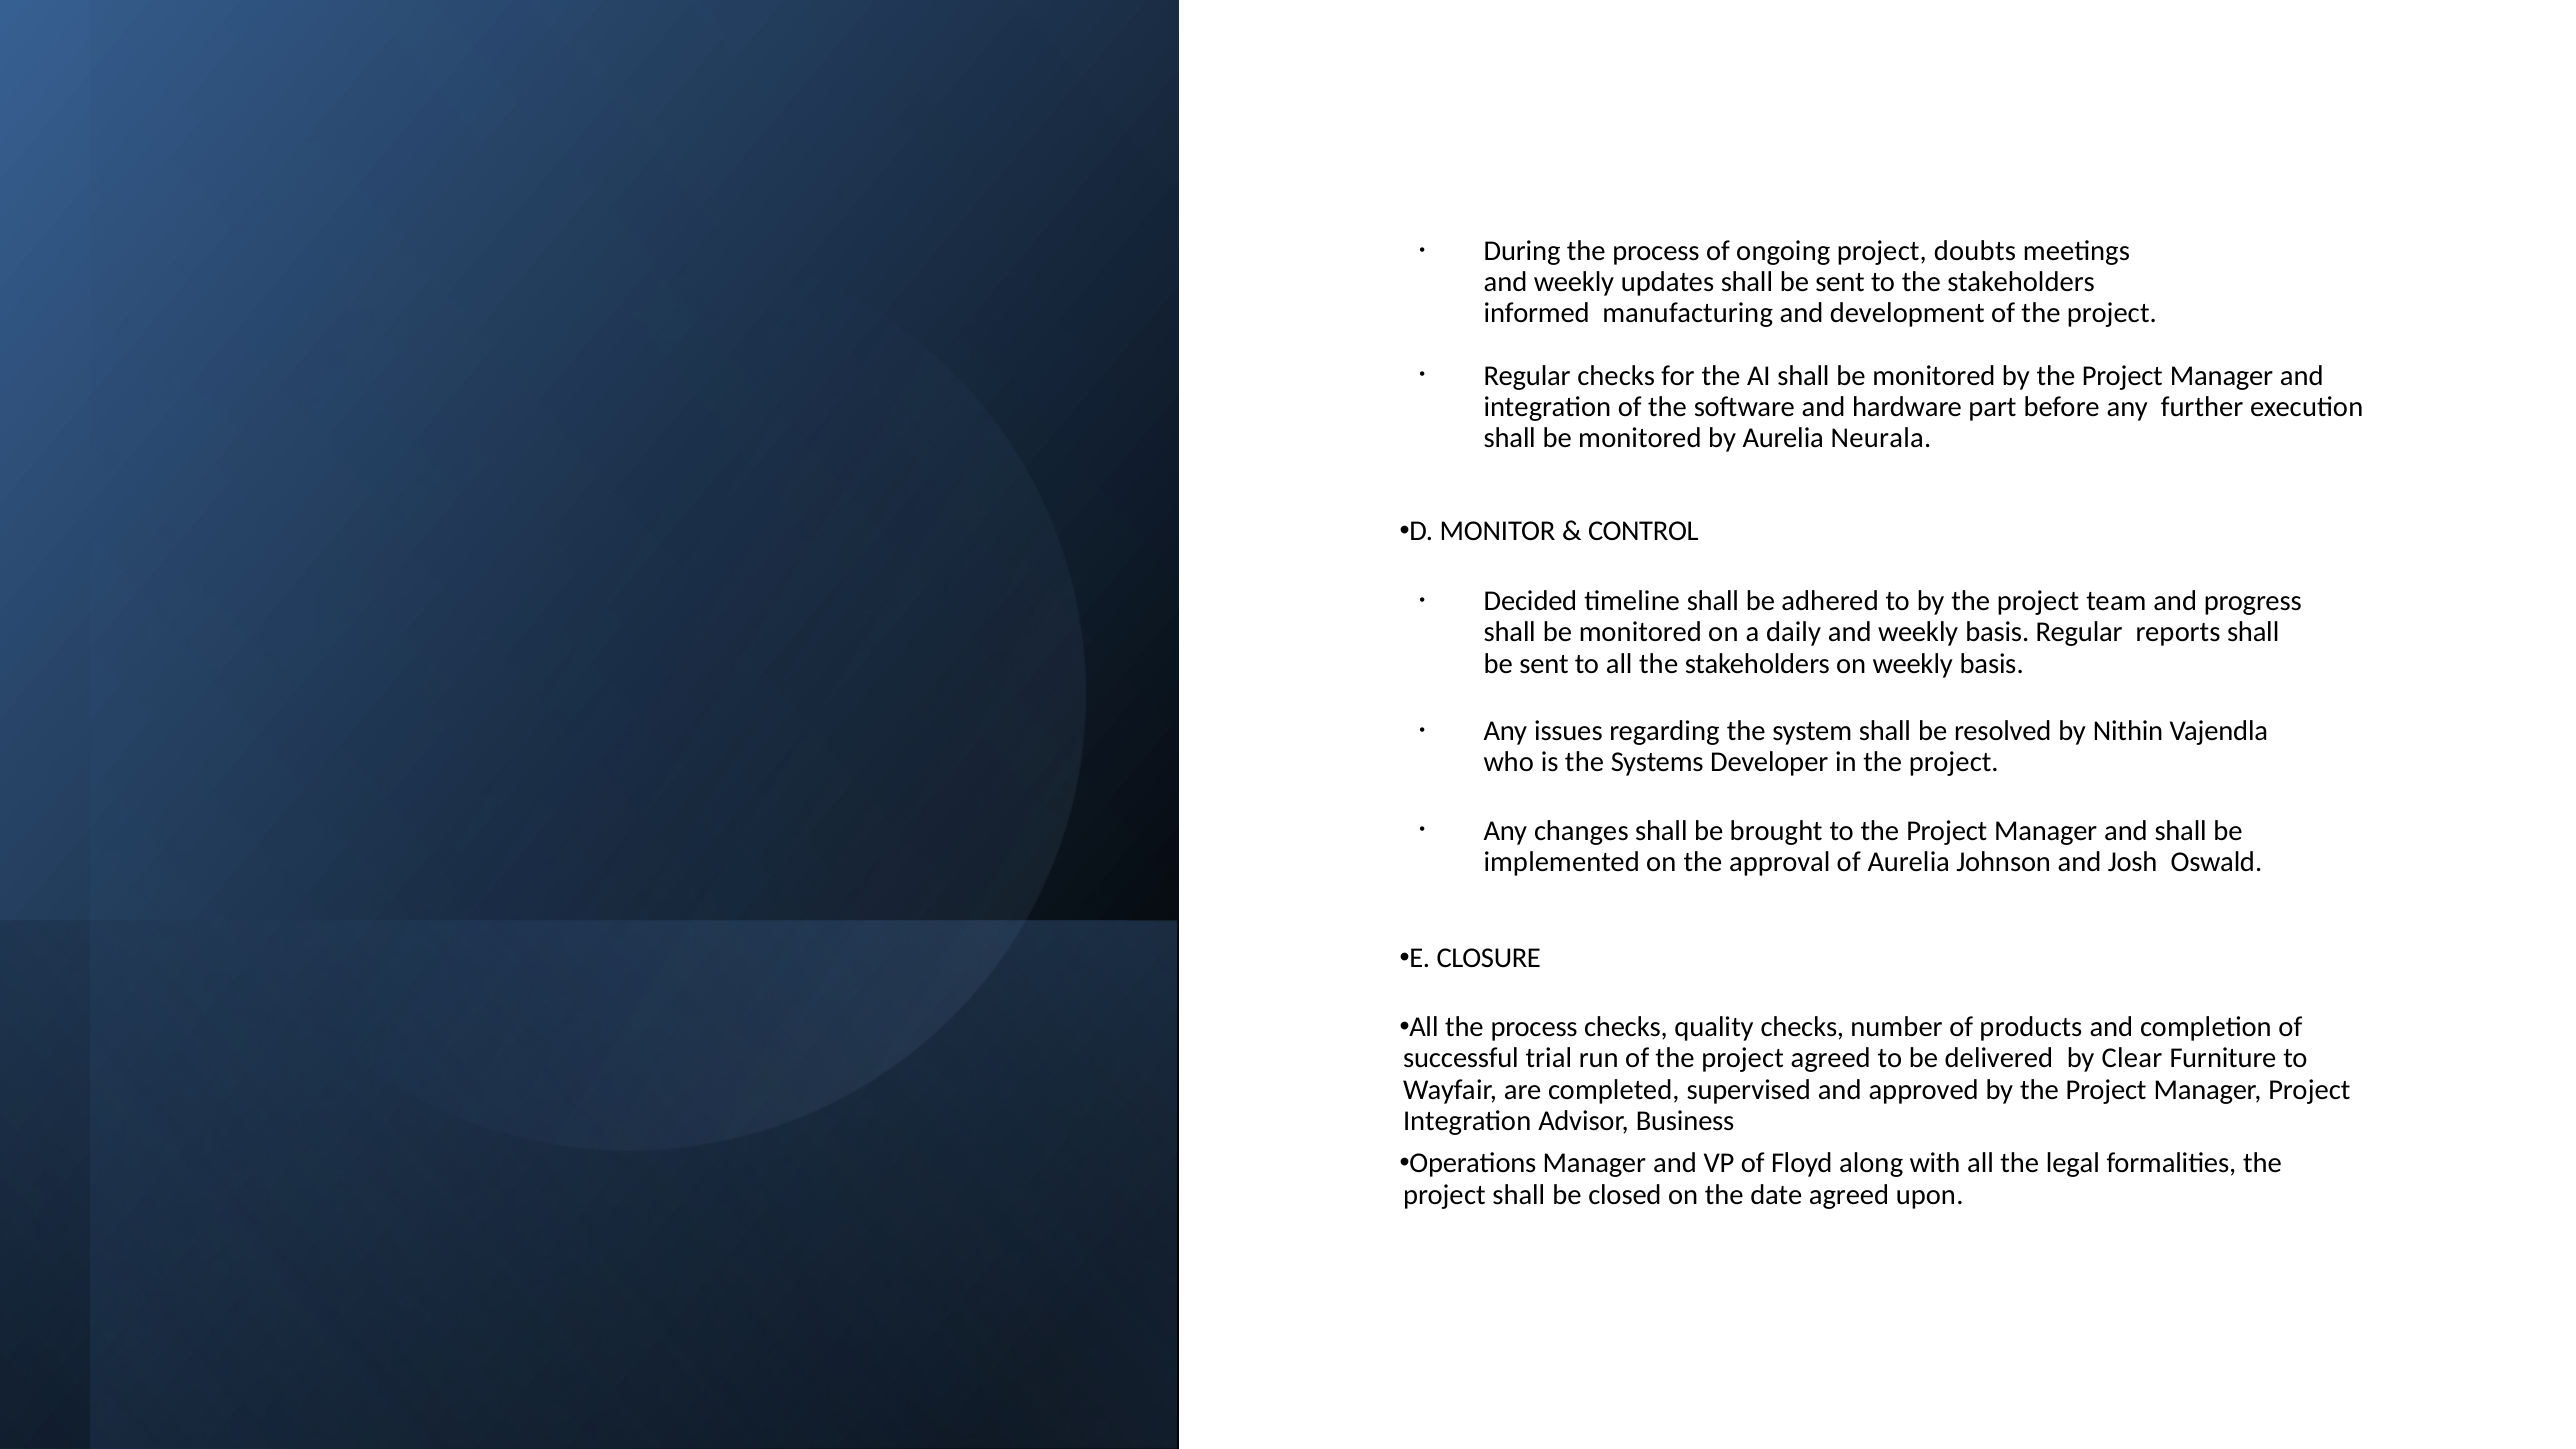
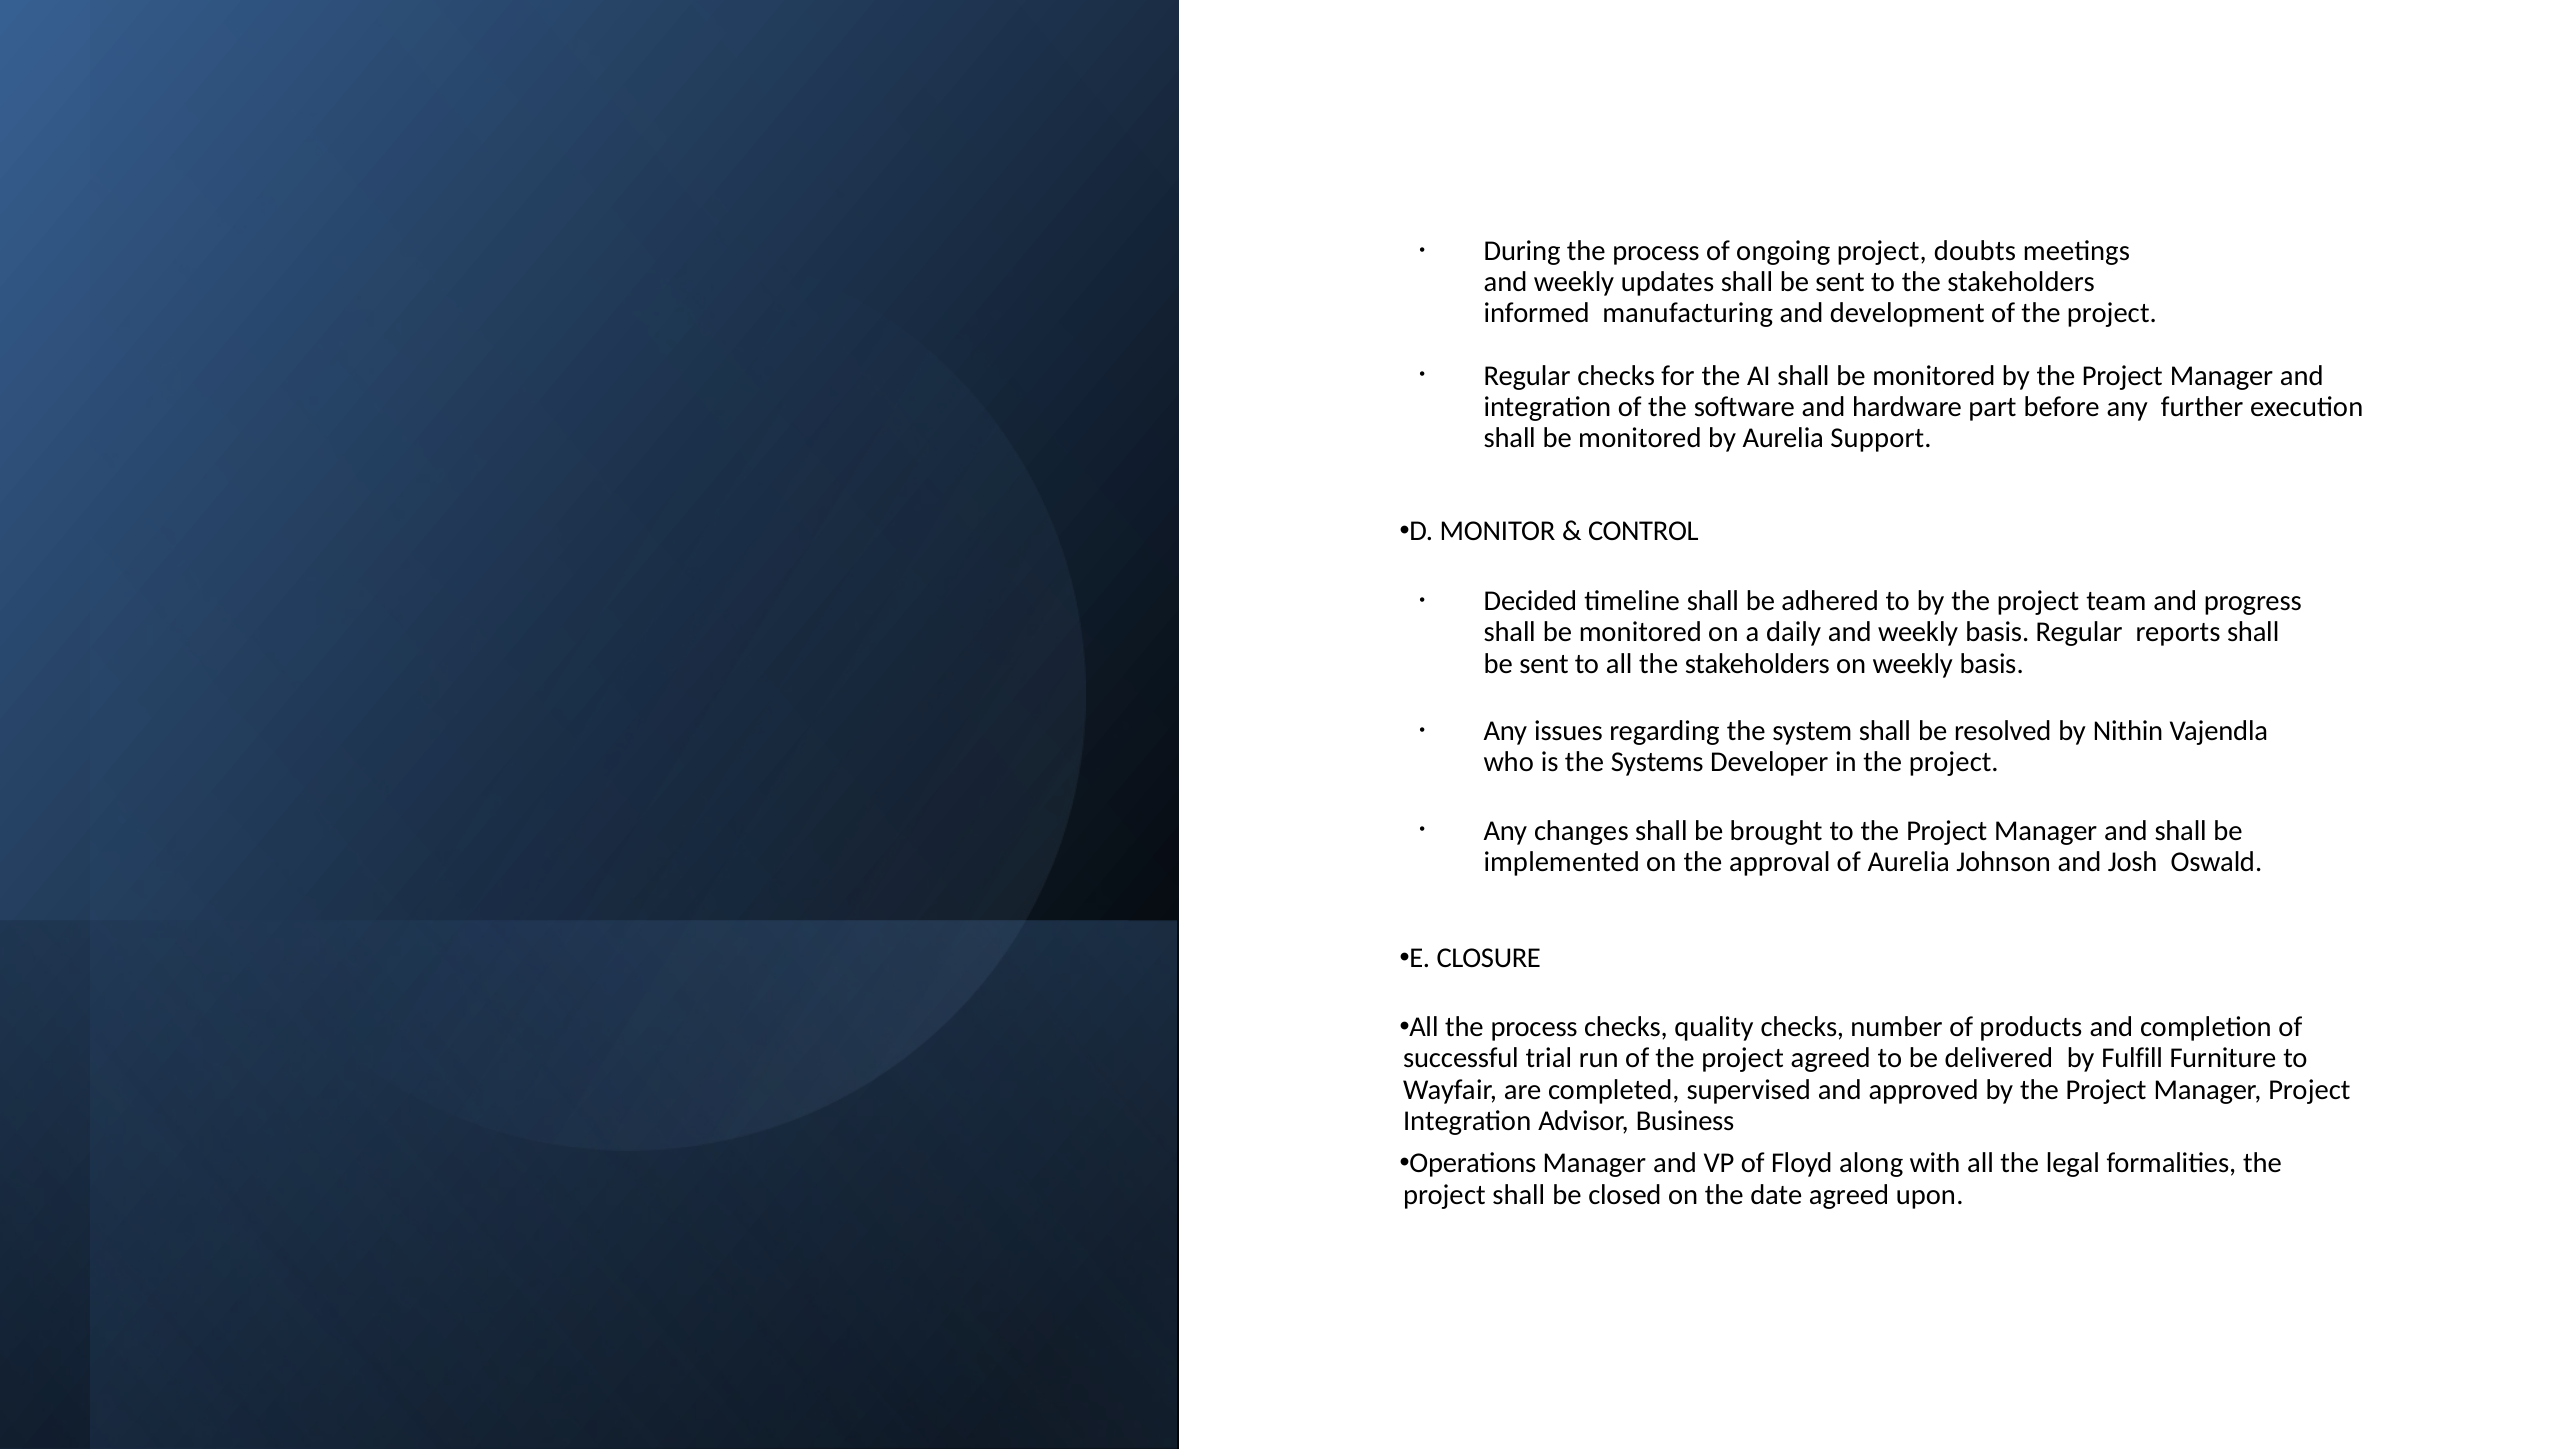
Neurala: Neurala -> Support
Clear: Clear -> Fulfill
